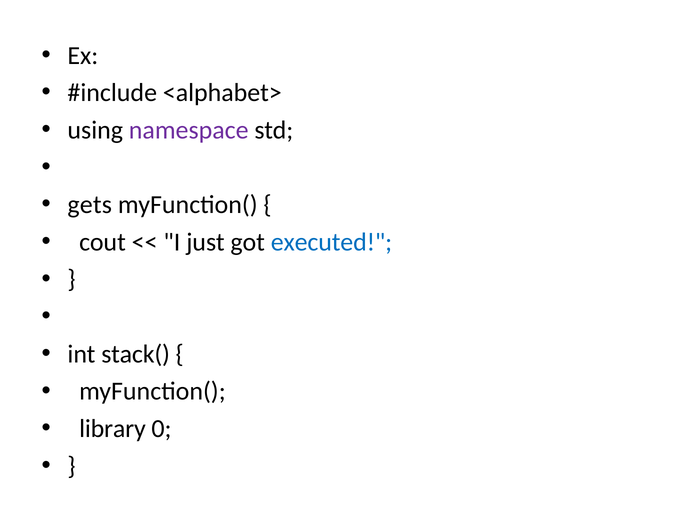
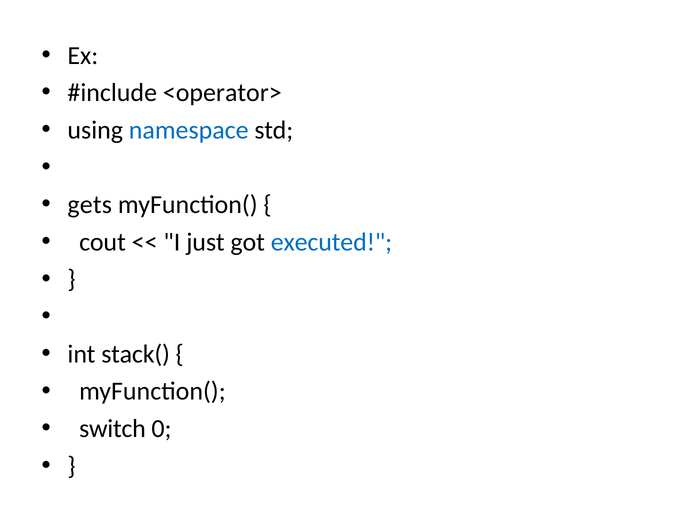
<alphabet>: <alphabet> -> <operator>
namespace colour: purple -> blue
library: library -> switch
